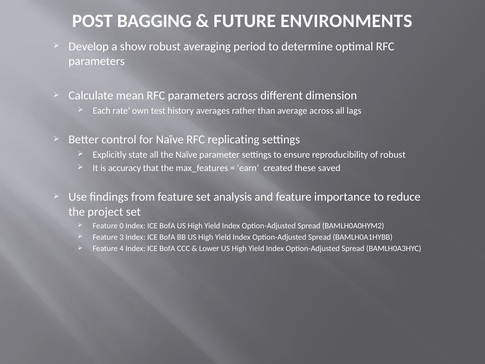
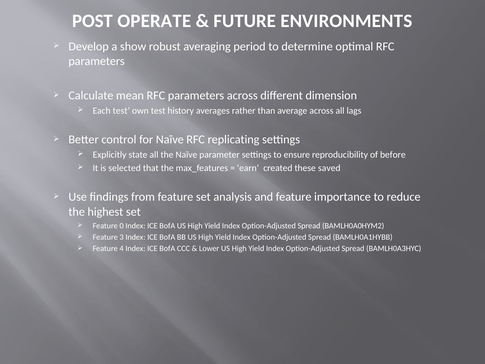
BAGGING: BAGGING -> OPERATE
Each rate: rate -> test
of robust: robust -> before
accuracy: accuracy -> selected
project: project -> highest
